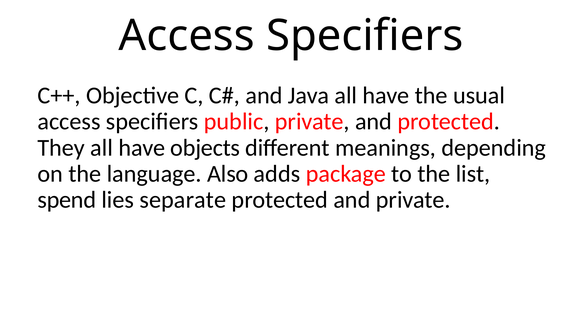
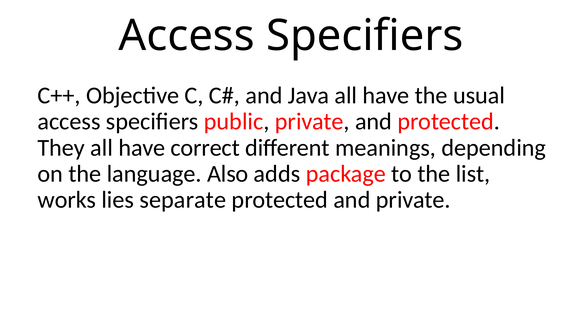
objects: objects -> correct
spend: spend -> works
